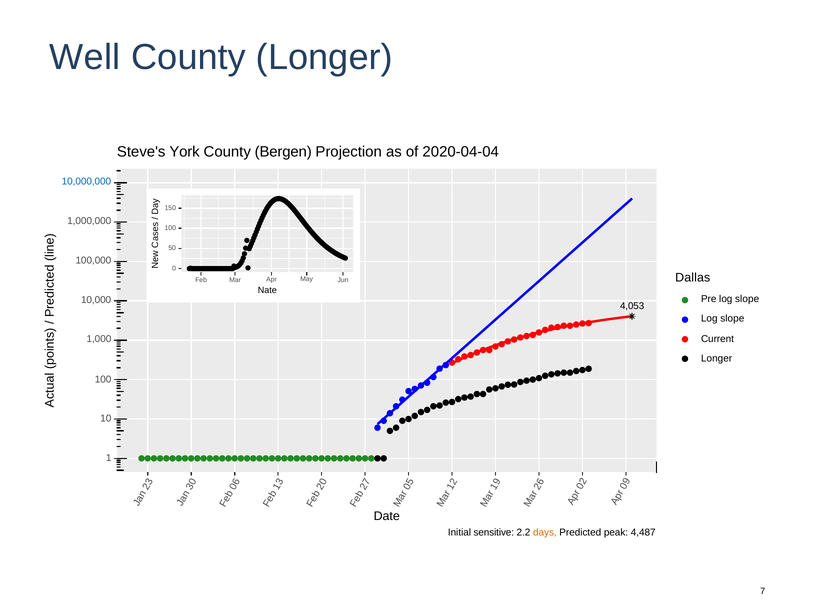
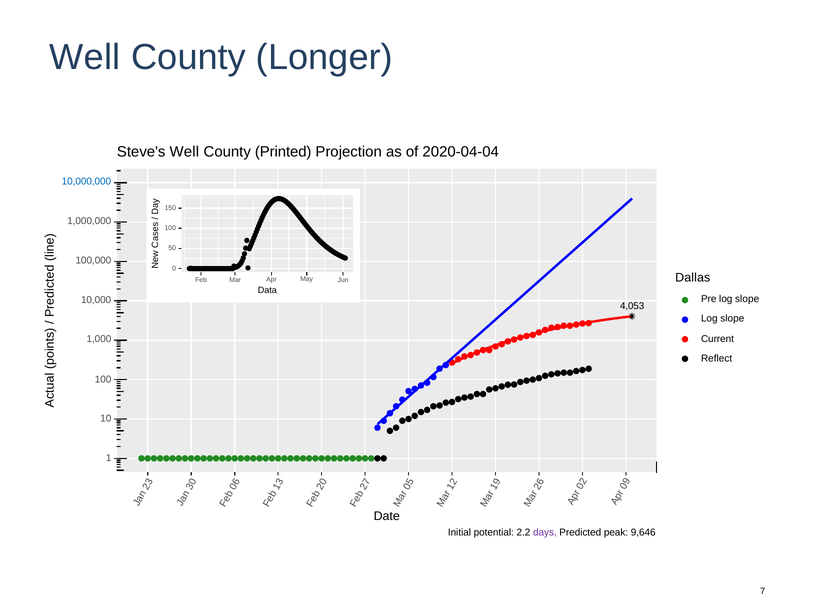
Steve's York: York -> Well
Bergen: Bergen -> Printed
Nate: Nate -> Data
Longer at (717, 358): Longer -> Reflect
sensitive: sensitive -> potential
days colour: orange -> purple
4,487: 4,487 -> 9,646
